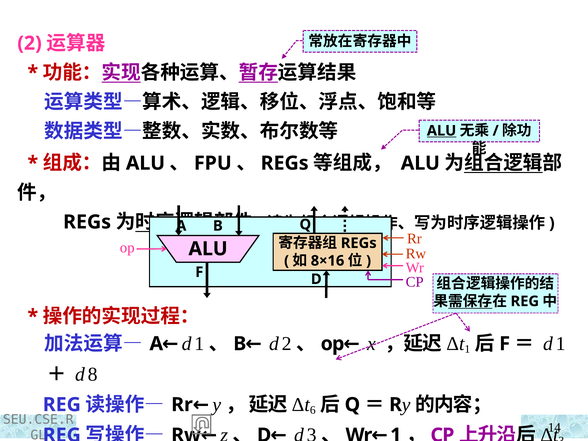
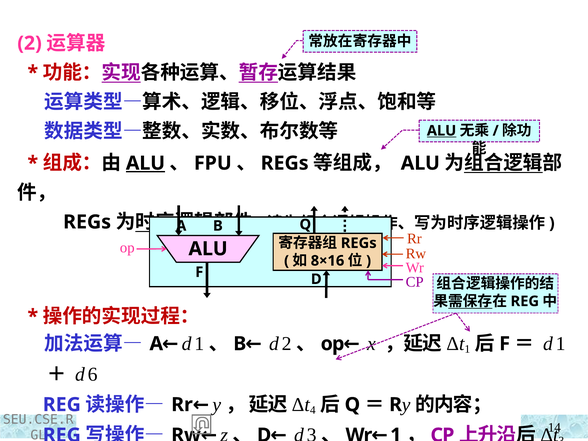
ALU at (145, 163) underline: none -> present
8: 8 -> 6
6: 6 -> 4
